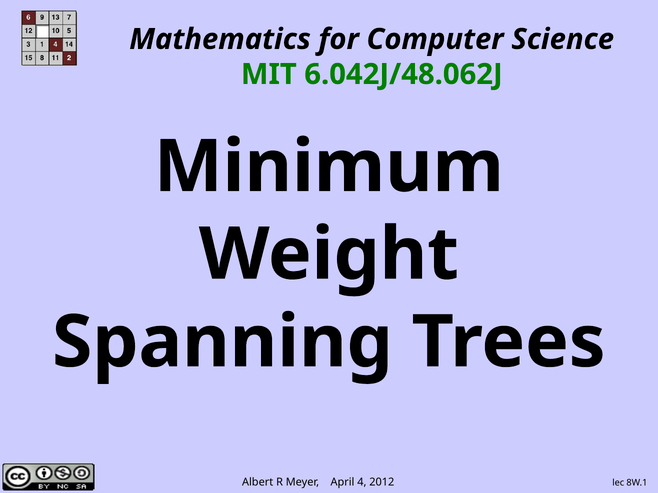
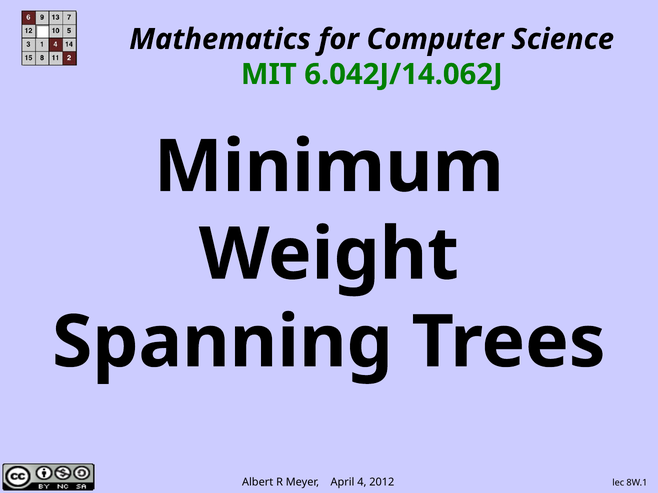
6.042J/48.062J: 6.042J/48.062J -> 6.042J/14.062J
